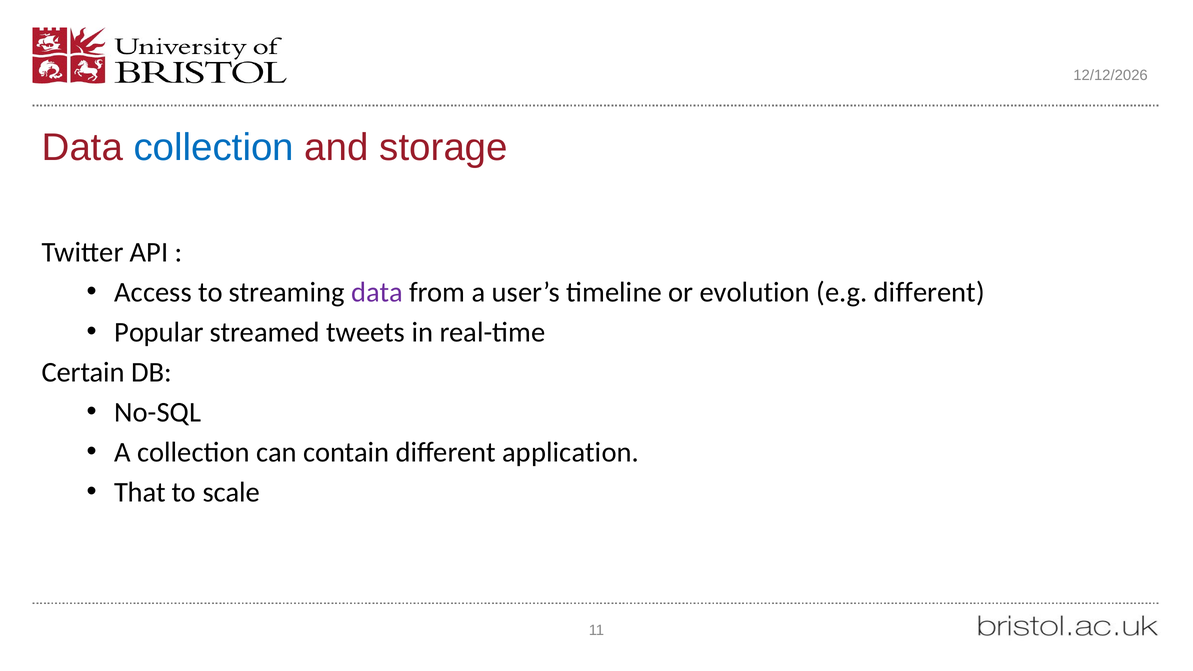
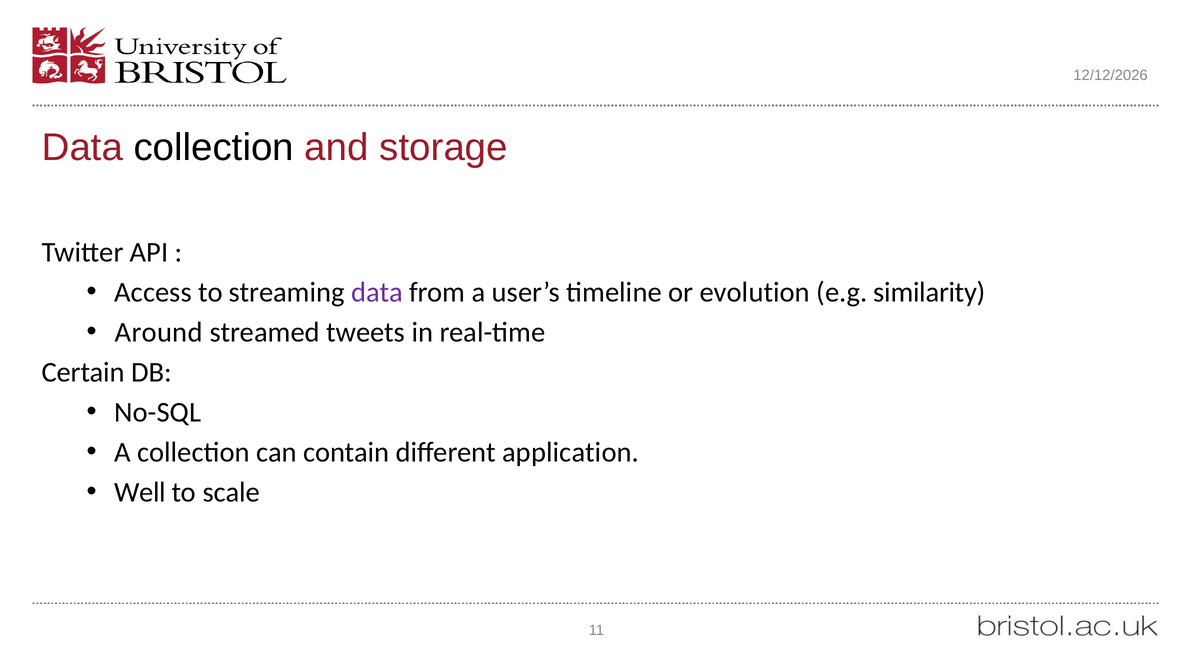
collection at (214, 147) colour: blue -> black
e.g different: different -> similarity
Popular: Popular -> Around
That: That -> Well
